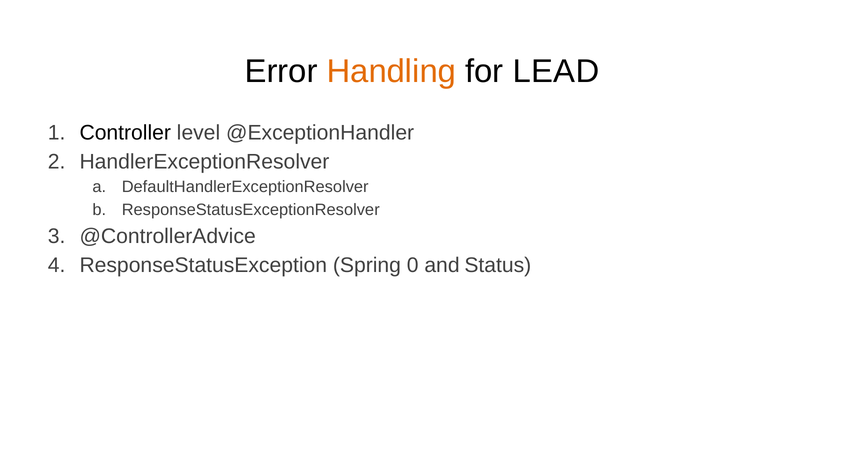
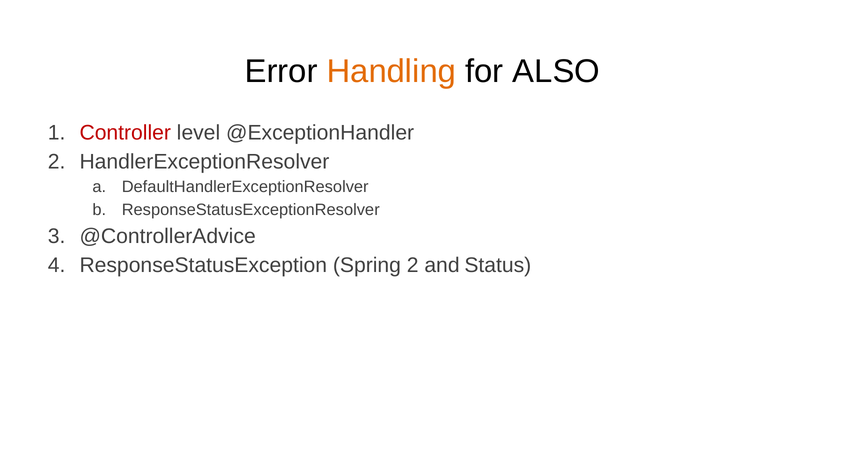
LEAD: LEAD -> ALSO
Controller colour: black -> red
Spring 0: 0 -> 2
